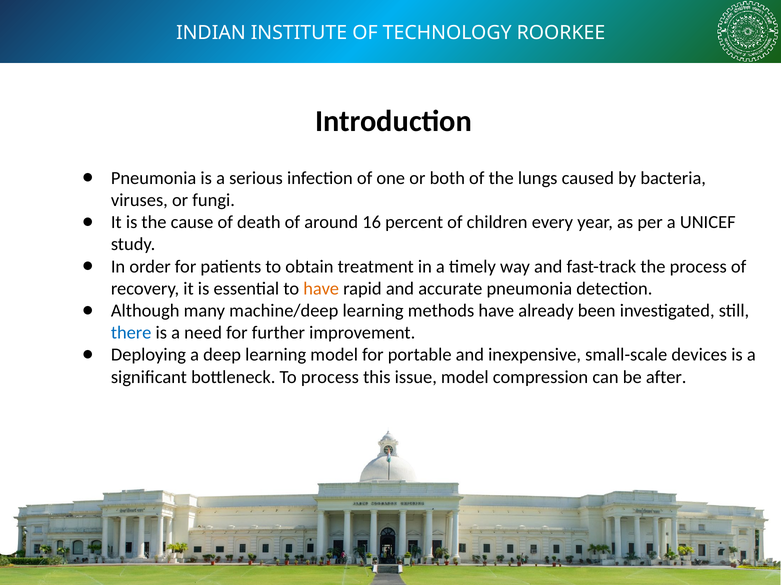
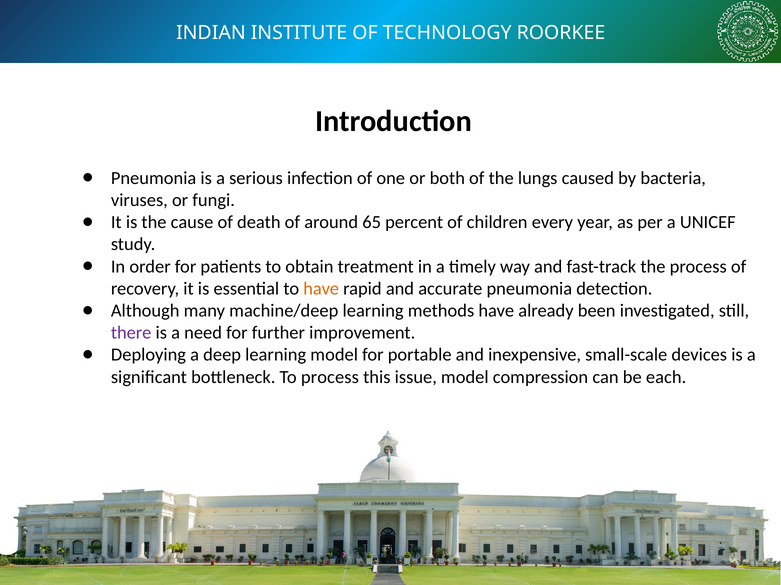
16: 16 -> 65
there colour: blue -> purple
after: after -> each
